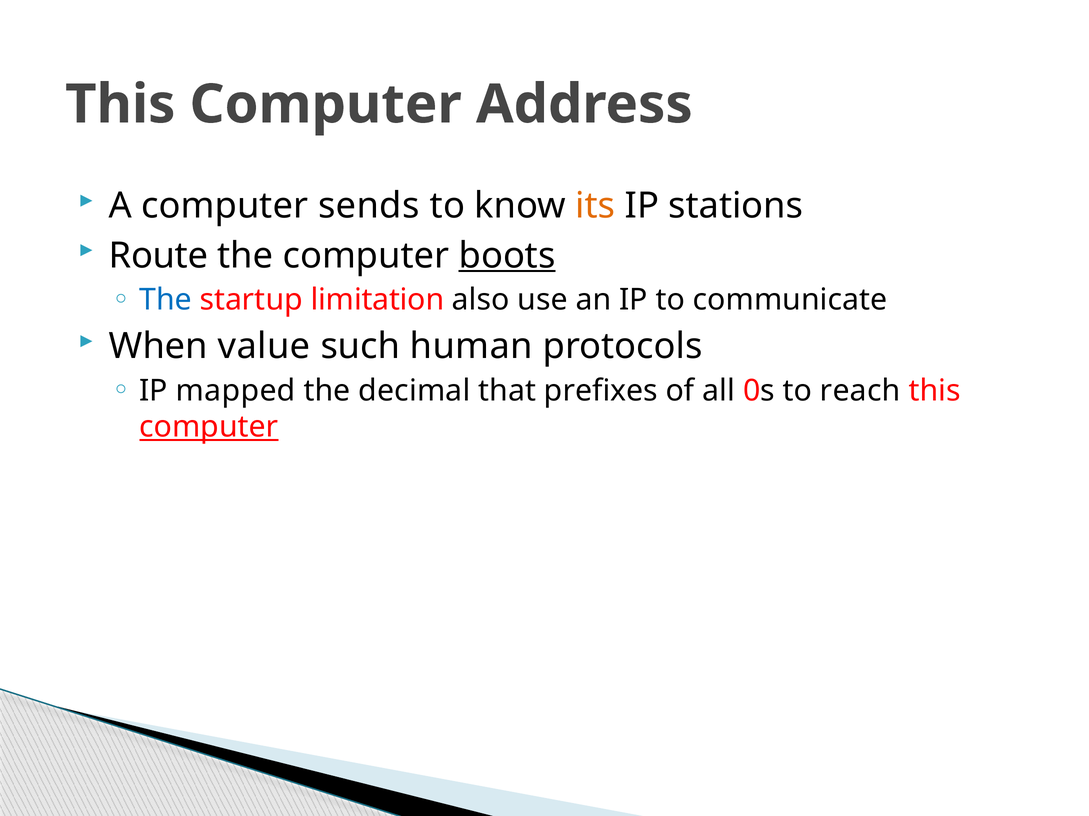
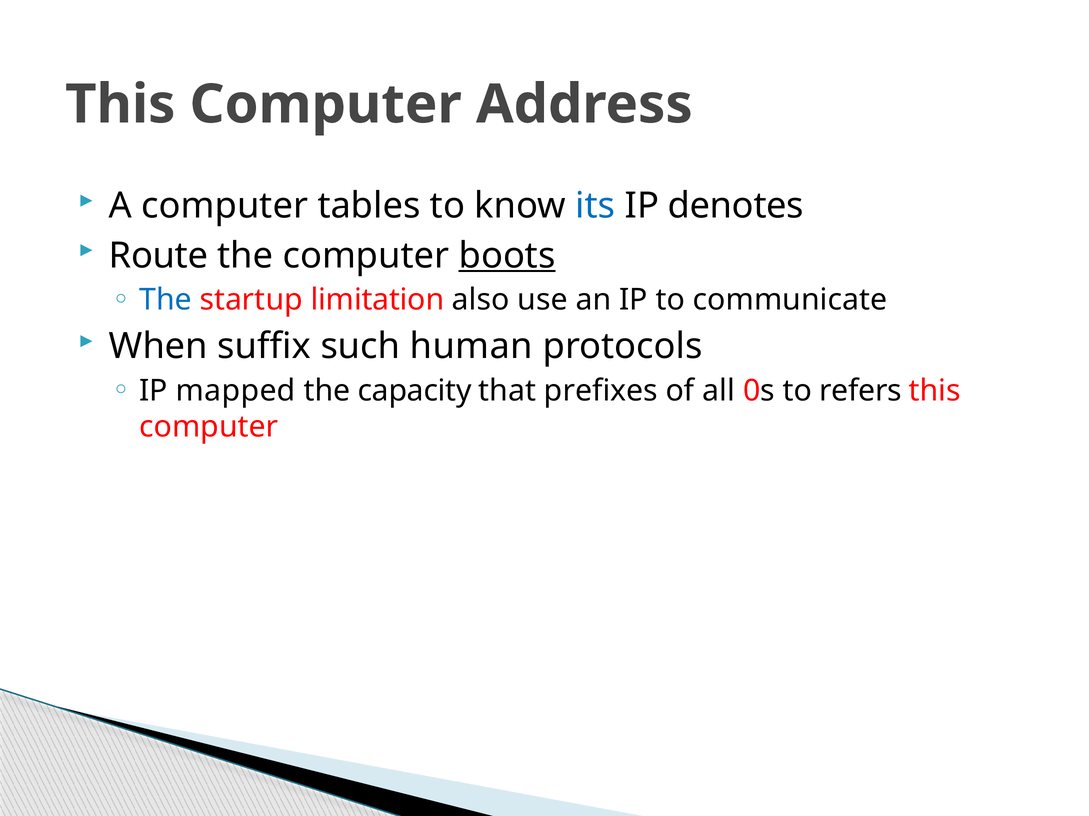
sends: sends -> tables
its colour: orange -> blue
stations: stations -> denotes
value: value -> suffix
decimal: decimal -> capacity
reach: reach -> refers
computer at (209, 427) underline: present -> none
